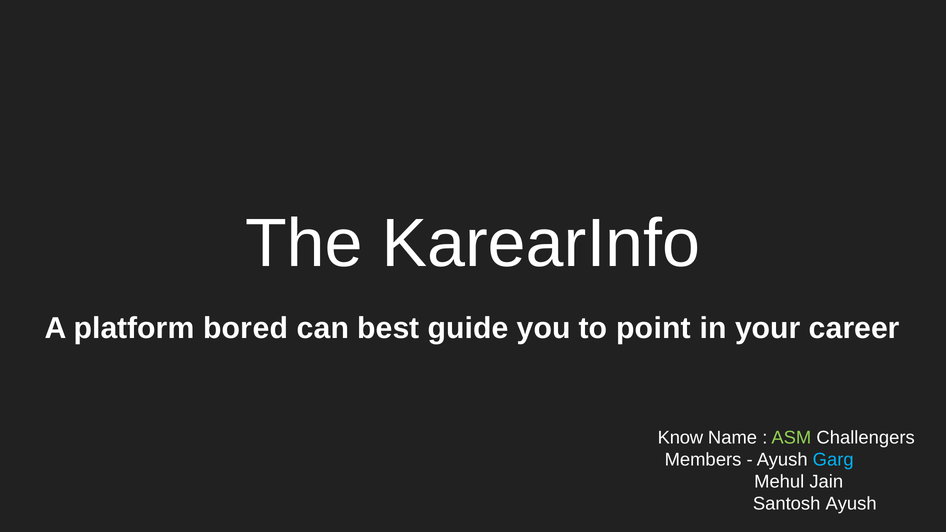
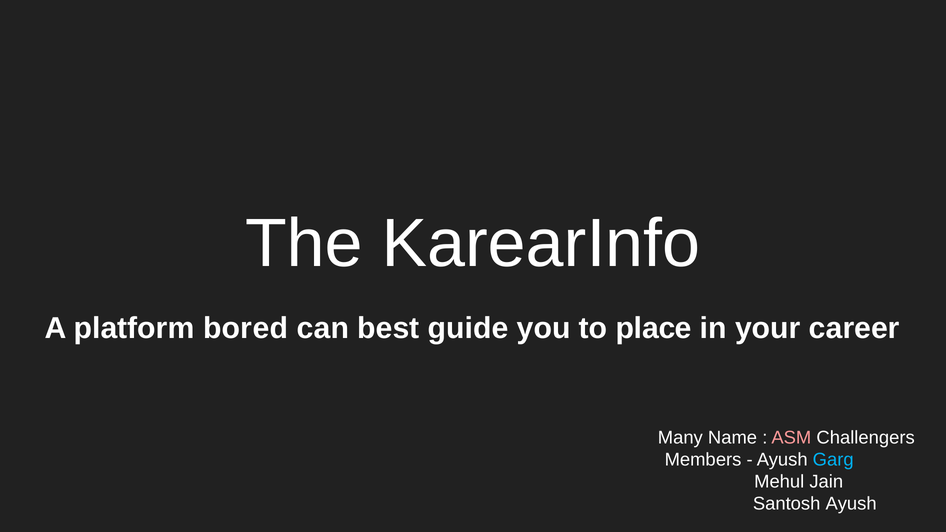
point: point -> place
Know: Know -> Many
ASM colour: light green -> pink
